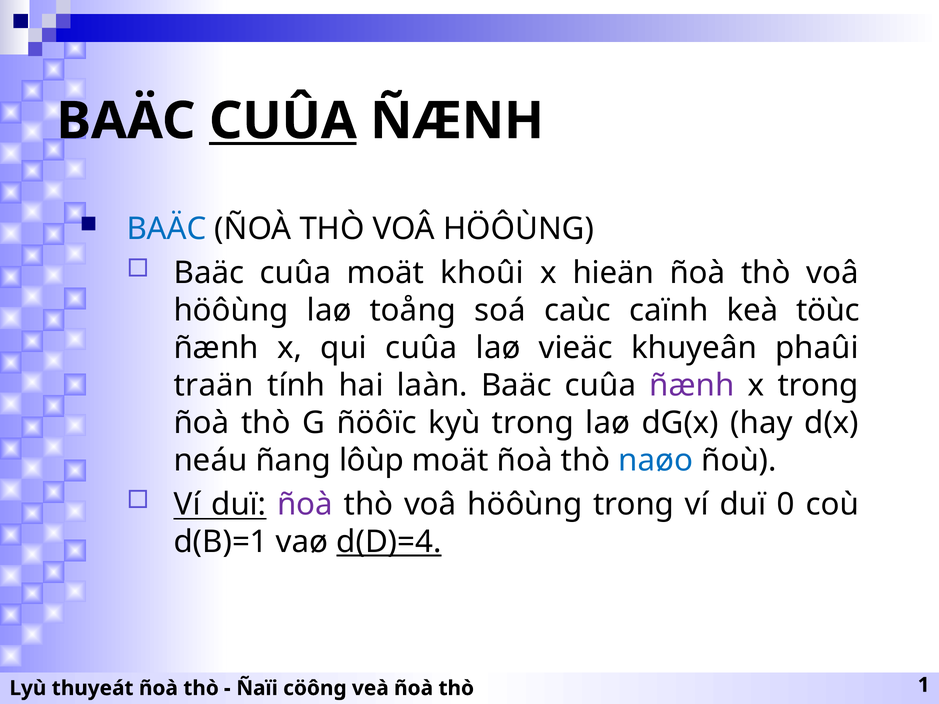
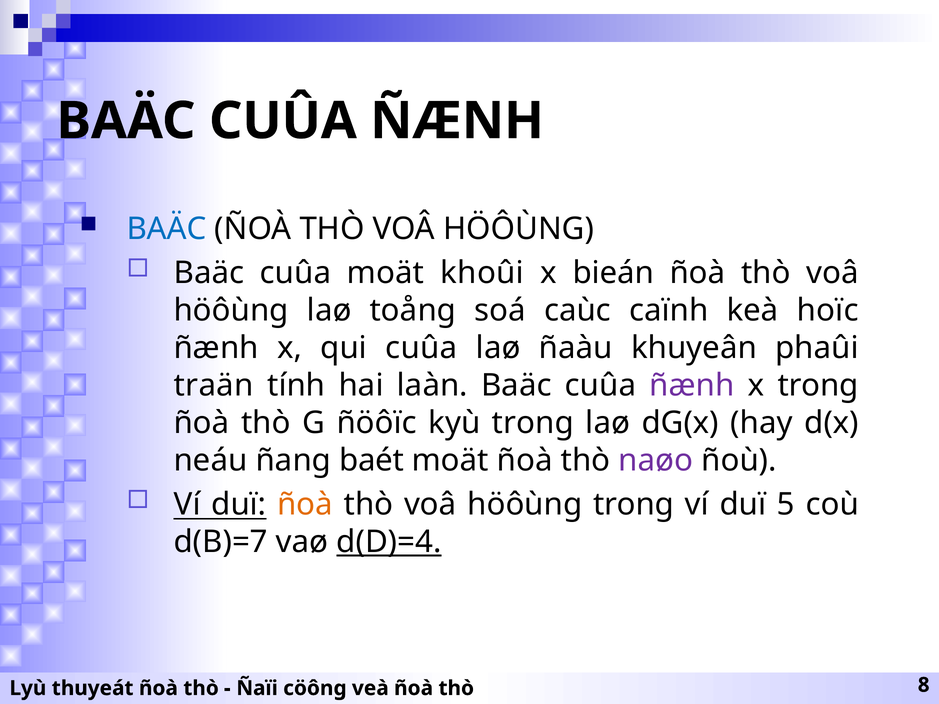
CUÛA at (283, 121) underline: present -> none
hieän: hieän -> bieán
töùc: töùc -> hoïc
vieäc: vieäc -> ñaàu
lôùp: lôùp -> baét
naøo colour: blue -> purple
ñoà at (305, 505) colour: purple -> orange
0: 0 -> 5
d(B)=1: d(B)=1 -> d(B)=7
1: 1 -> 8
